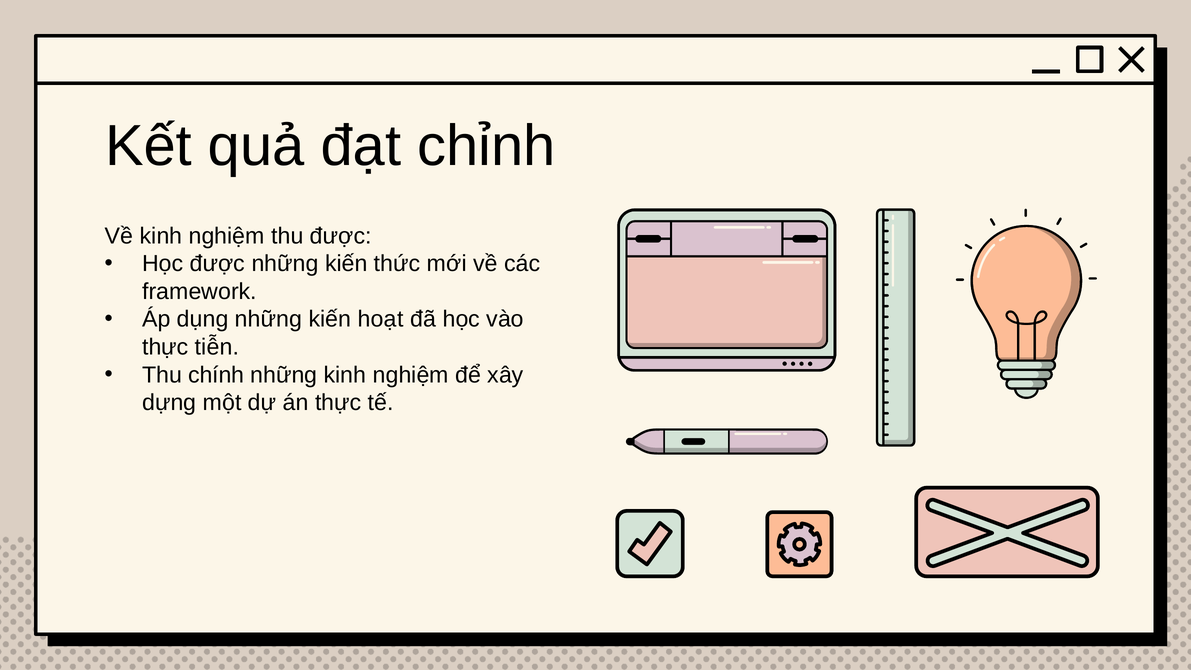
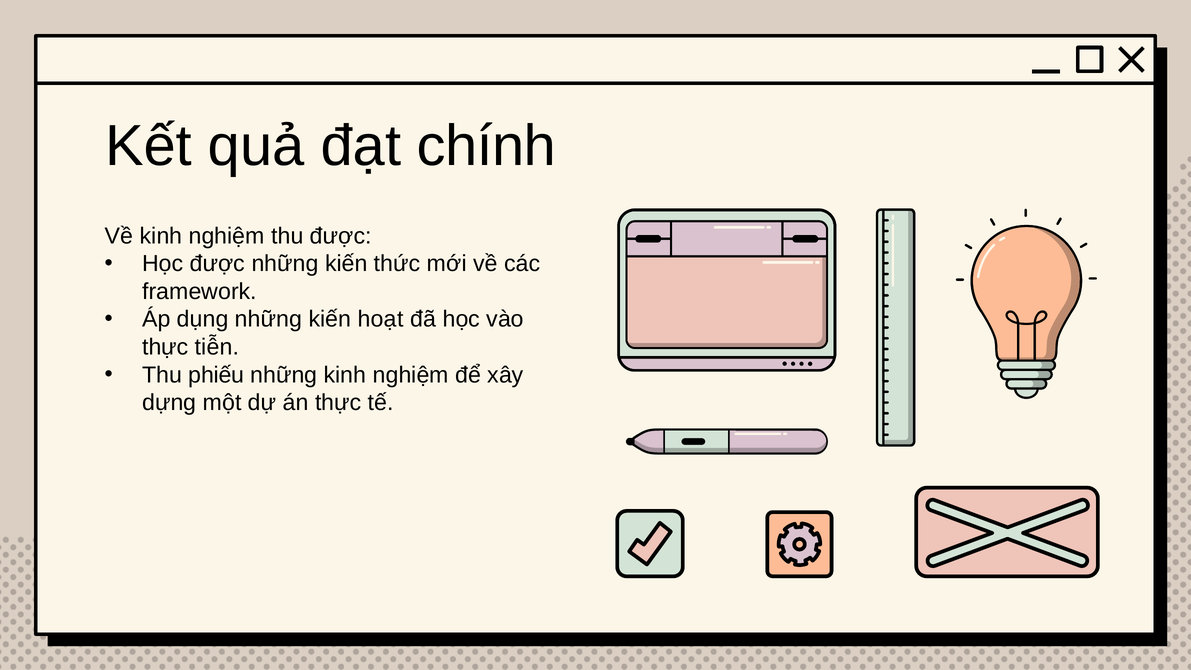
chỉnh: chỉnh -> chính
chính: chính -> phiếu
